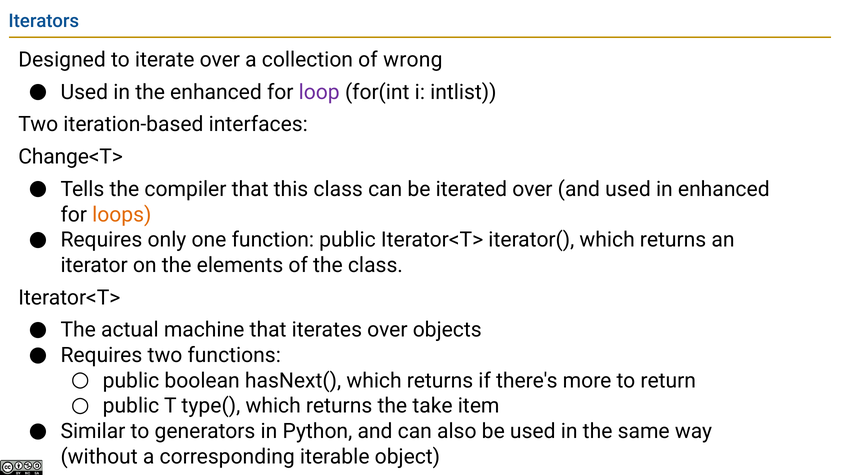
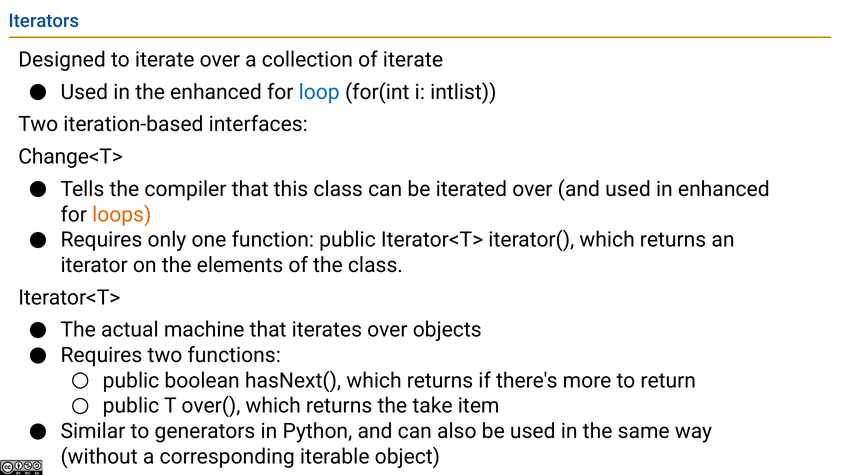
of wrong: wrong -> iterate
loop colour: purple -> blue
type(: type( -> over(
